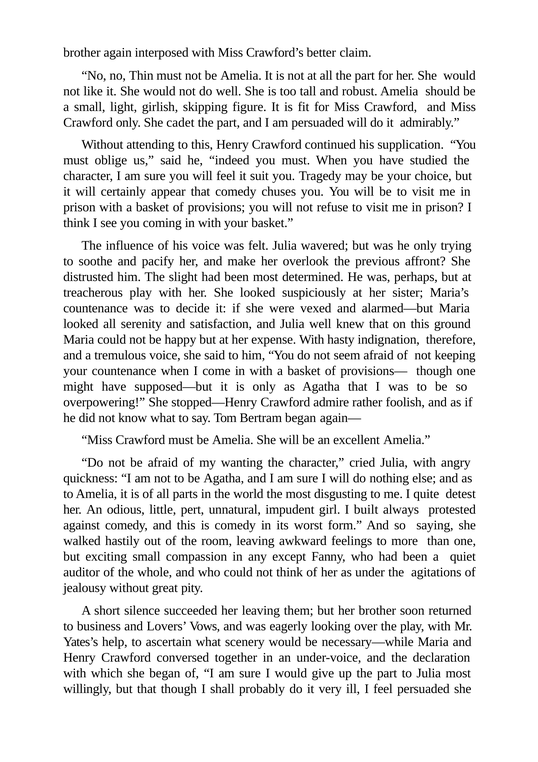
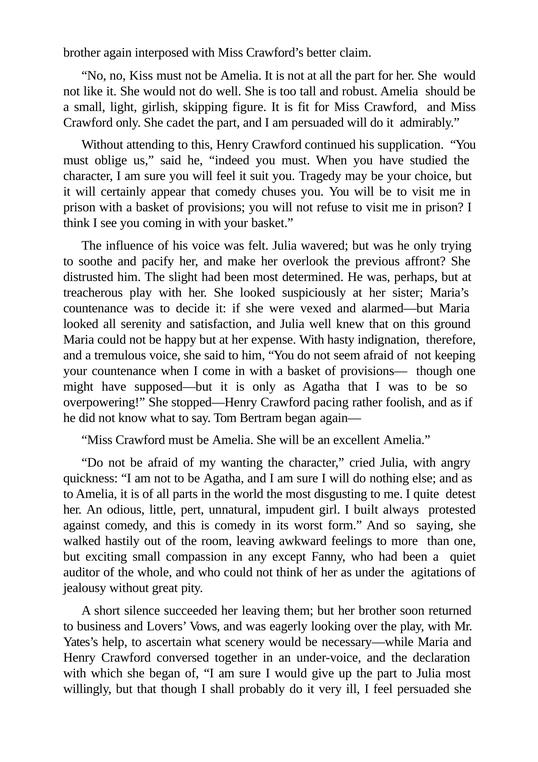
Thin: Thin -> Kiss
admire: admire -> pacing
